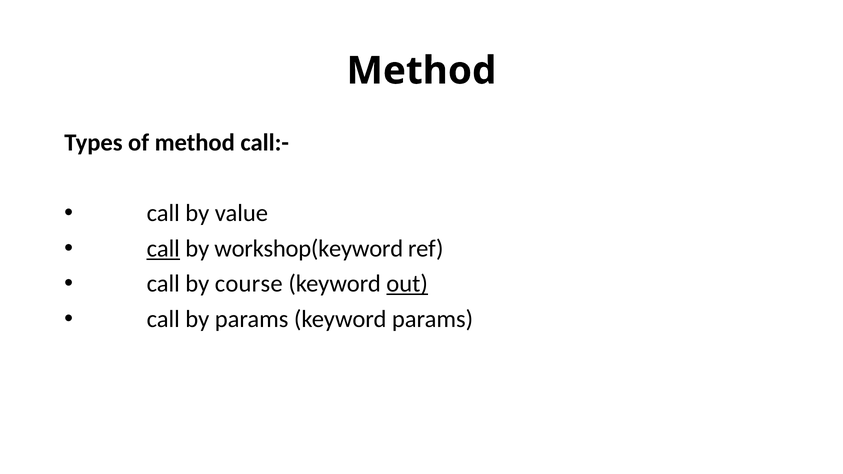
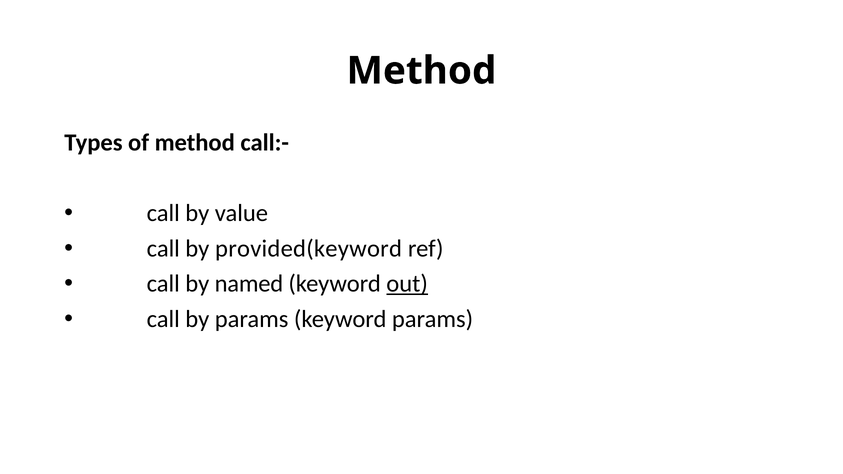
call at (163, 249) underline: present -> none
workshop(keyword: workshop(keyword -> provided(keyword
course: course -> named
